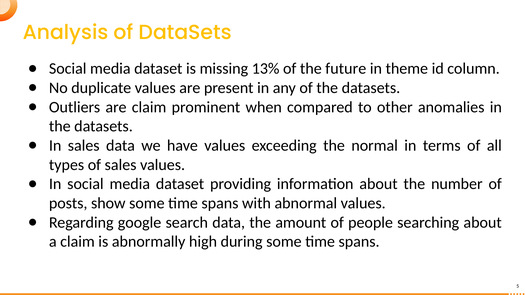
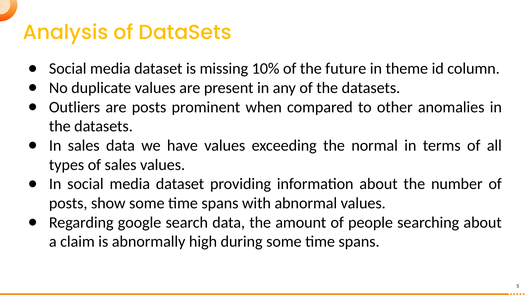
13%: 13% -> 10%
are claim: claim -> posts
